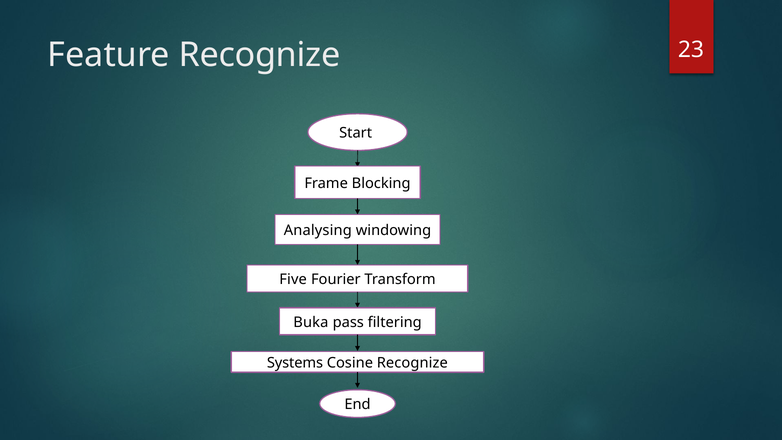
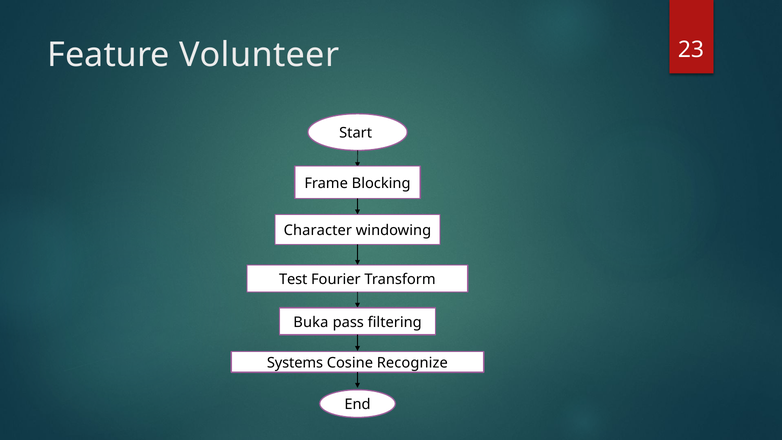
Feature Recognize: Recognize -> Volunteer
Analysing: Analysing -> Character
Five: Five -> Test
